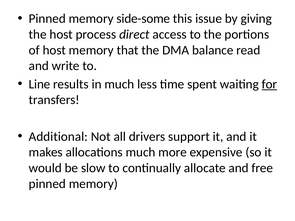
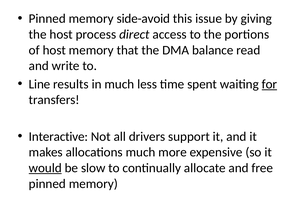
side-some: side-some -> side-avoid
Additional: Additional -> Interactive
would underline: none -> present
